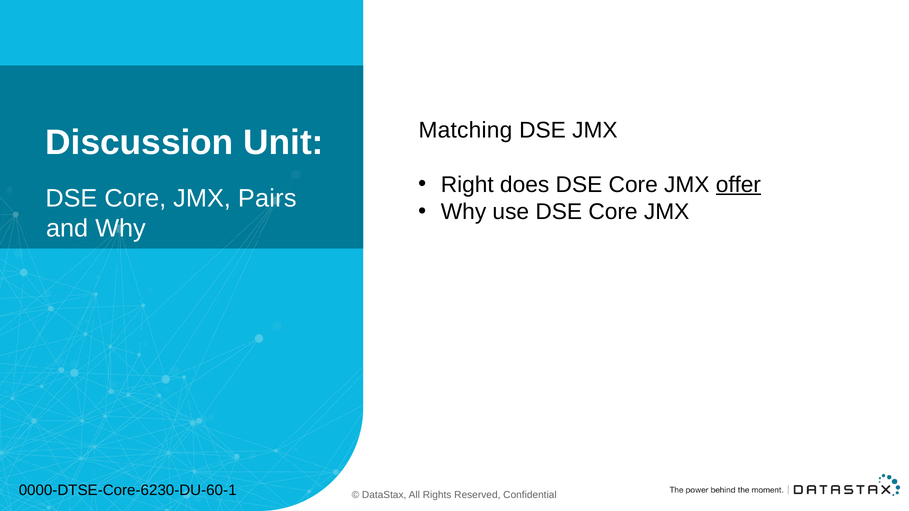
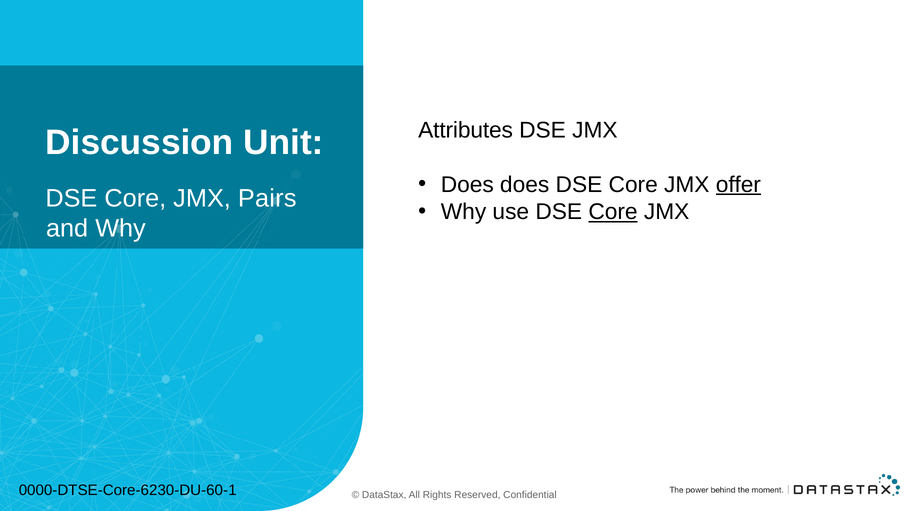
Matching: Matching -> Attributes
Right at (467, 185): Right -> Does
Core at (613, 212) underline: none -> present
